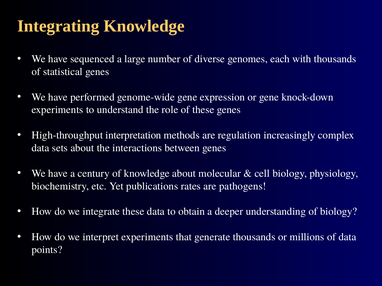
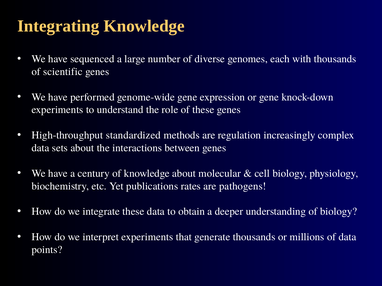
statistical: statistical -> scientific
interpretation: interpretation -> standardized
